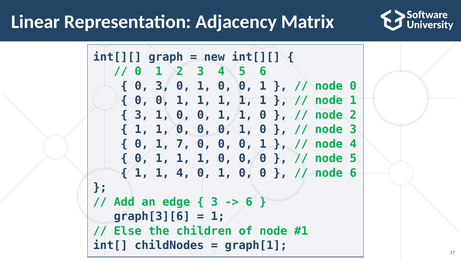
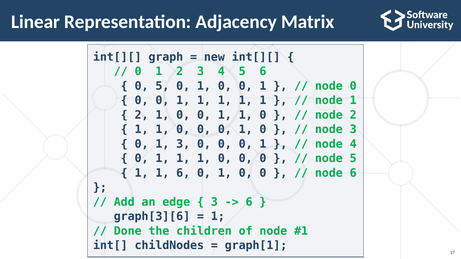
0 3: 3 -> 5
3 at (142, 115): 3 -> 2
1 7: 7 -> 3
1 4: 4 -> 6
Else: Else -> Done
